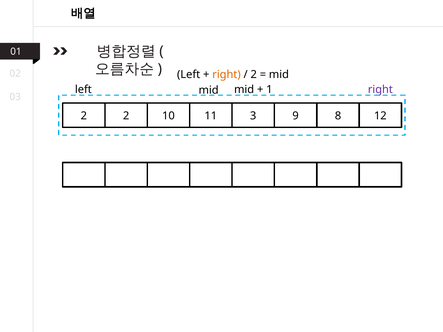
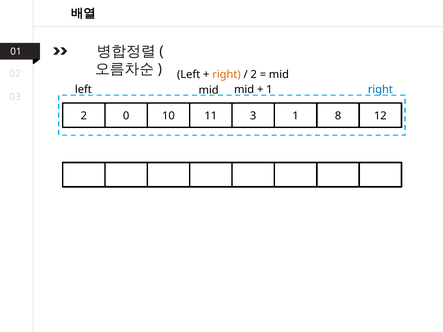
right at (380, 90) colour: purple -> blue
2 2: 2 -> 0
3 9: 9 -> 1
